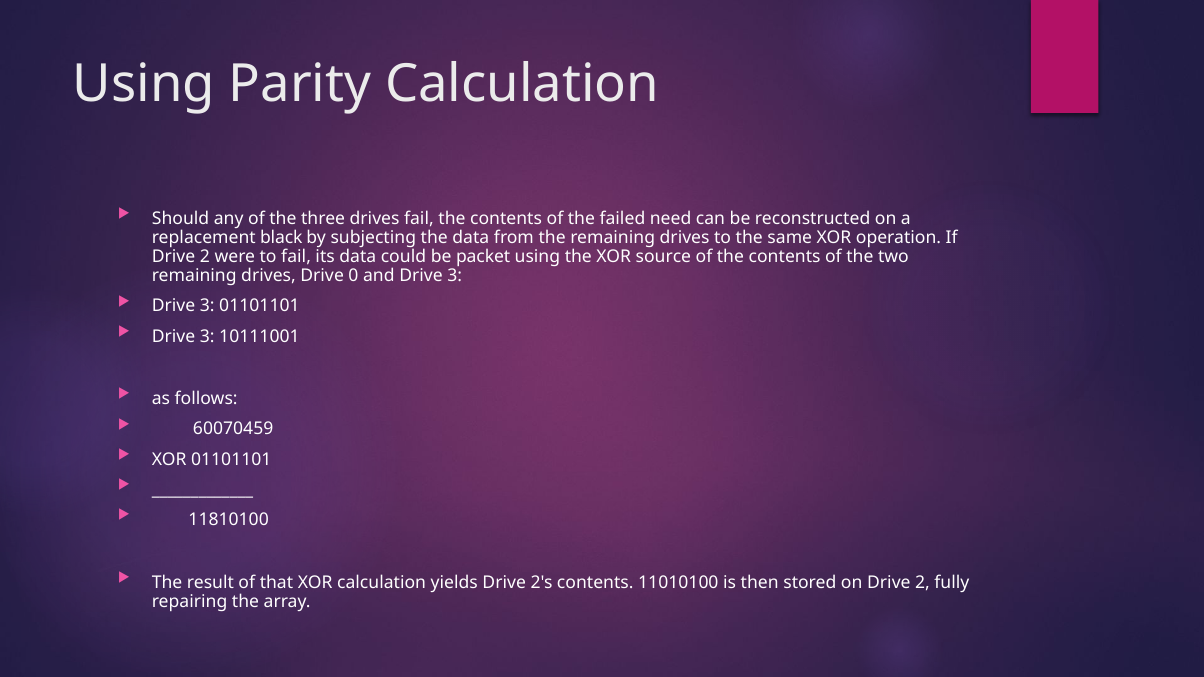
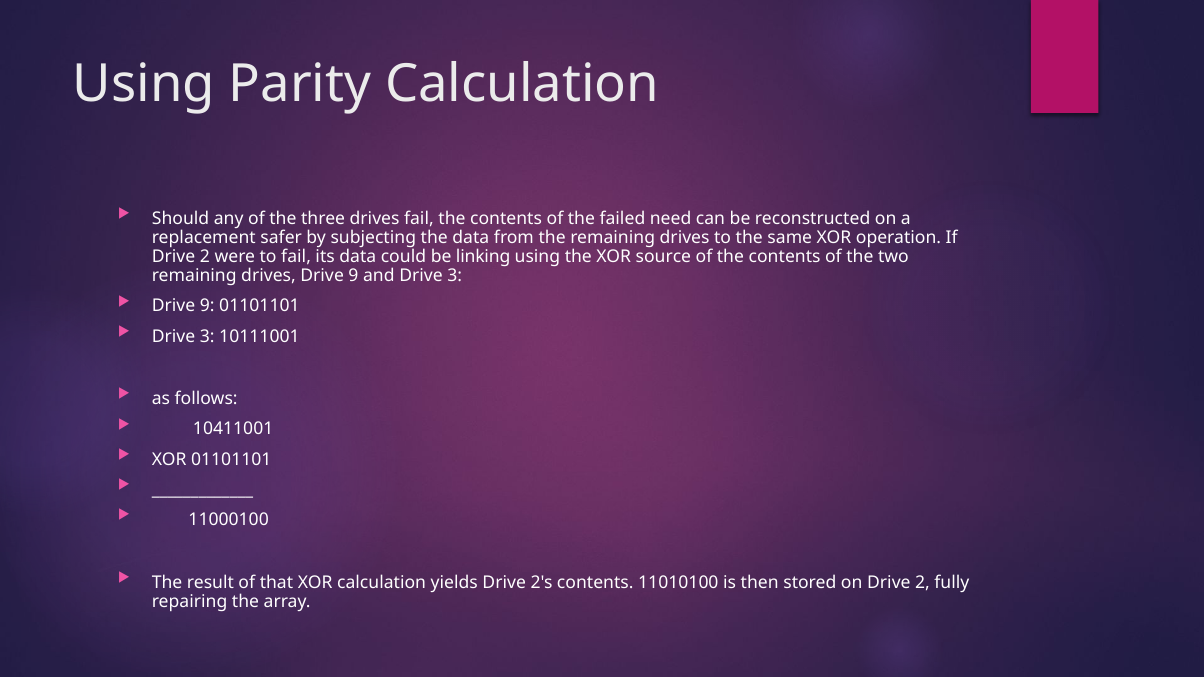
black: black -> safer
packet: packet -> linking
drives Drive 0: 0 -> 9
3 at (207, 306): 3 -> 9
60070459: 60070459 -> 10411001
11810100: 11810100 -> 11000100
